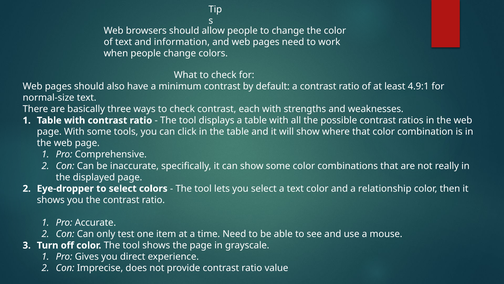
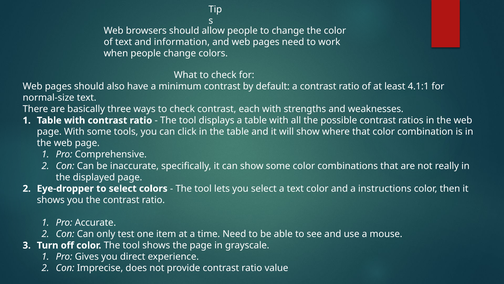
4.9:1: 4.9:1 -> 4.1:1
relationship: relationship -> instructions
